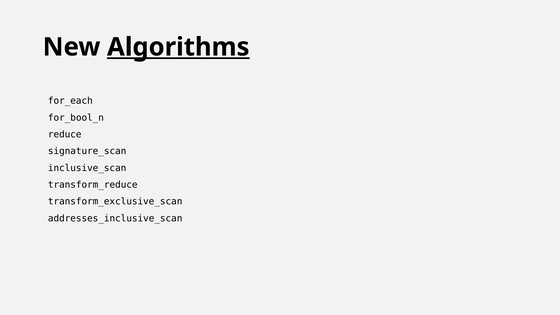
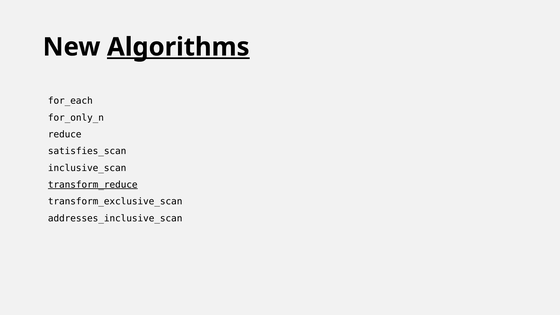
for_bool_n: for_bool_n -> for_only_n
signature_scan: signature_scan -> satisfies_scan
transform_reduce underline: none -> present
